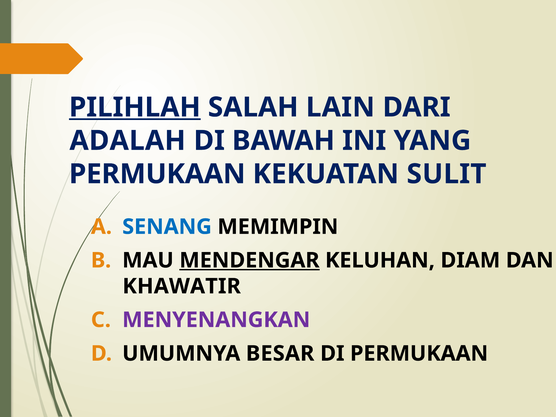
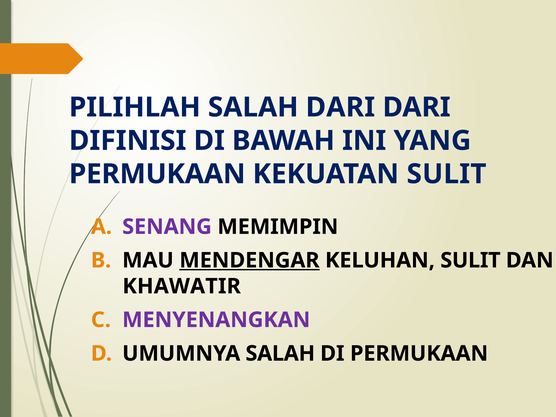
PILIHLAH underline: present -> none
SALAH LAIN: LAIN -> DARI
ADALAH: ADALAH -> DIFINISI
SENANG colour: blue -> purple
KELUHAN DIAM: DIAM -> SULIT
UMUMNYA BESAR: BESAR -> SALAH
